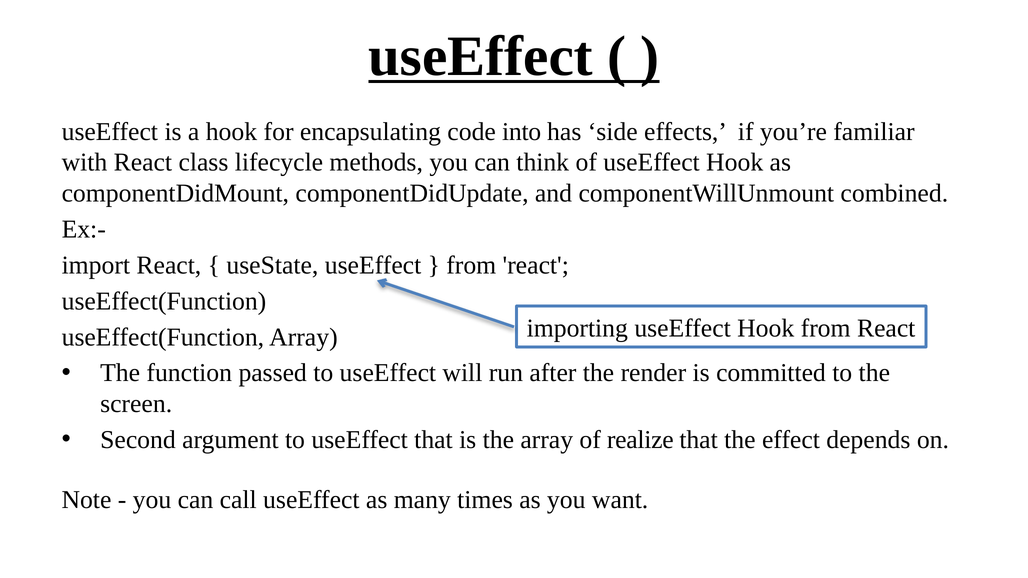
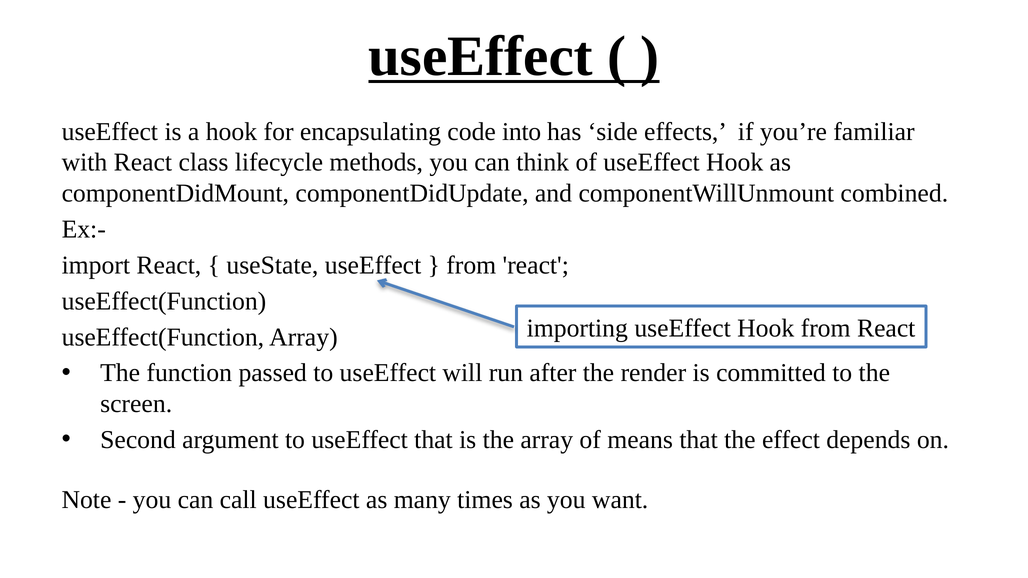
realize: realize -> means
